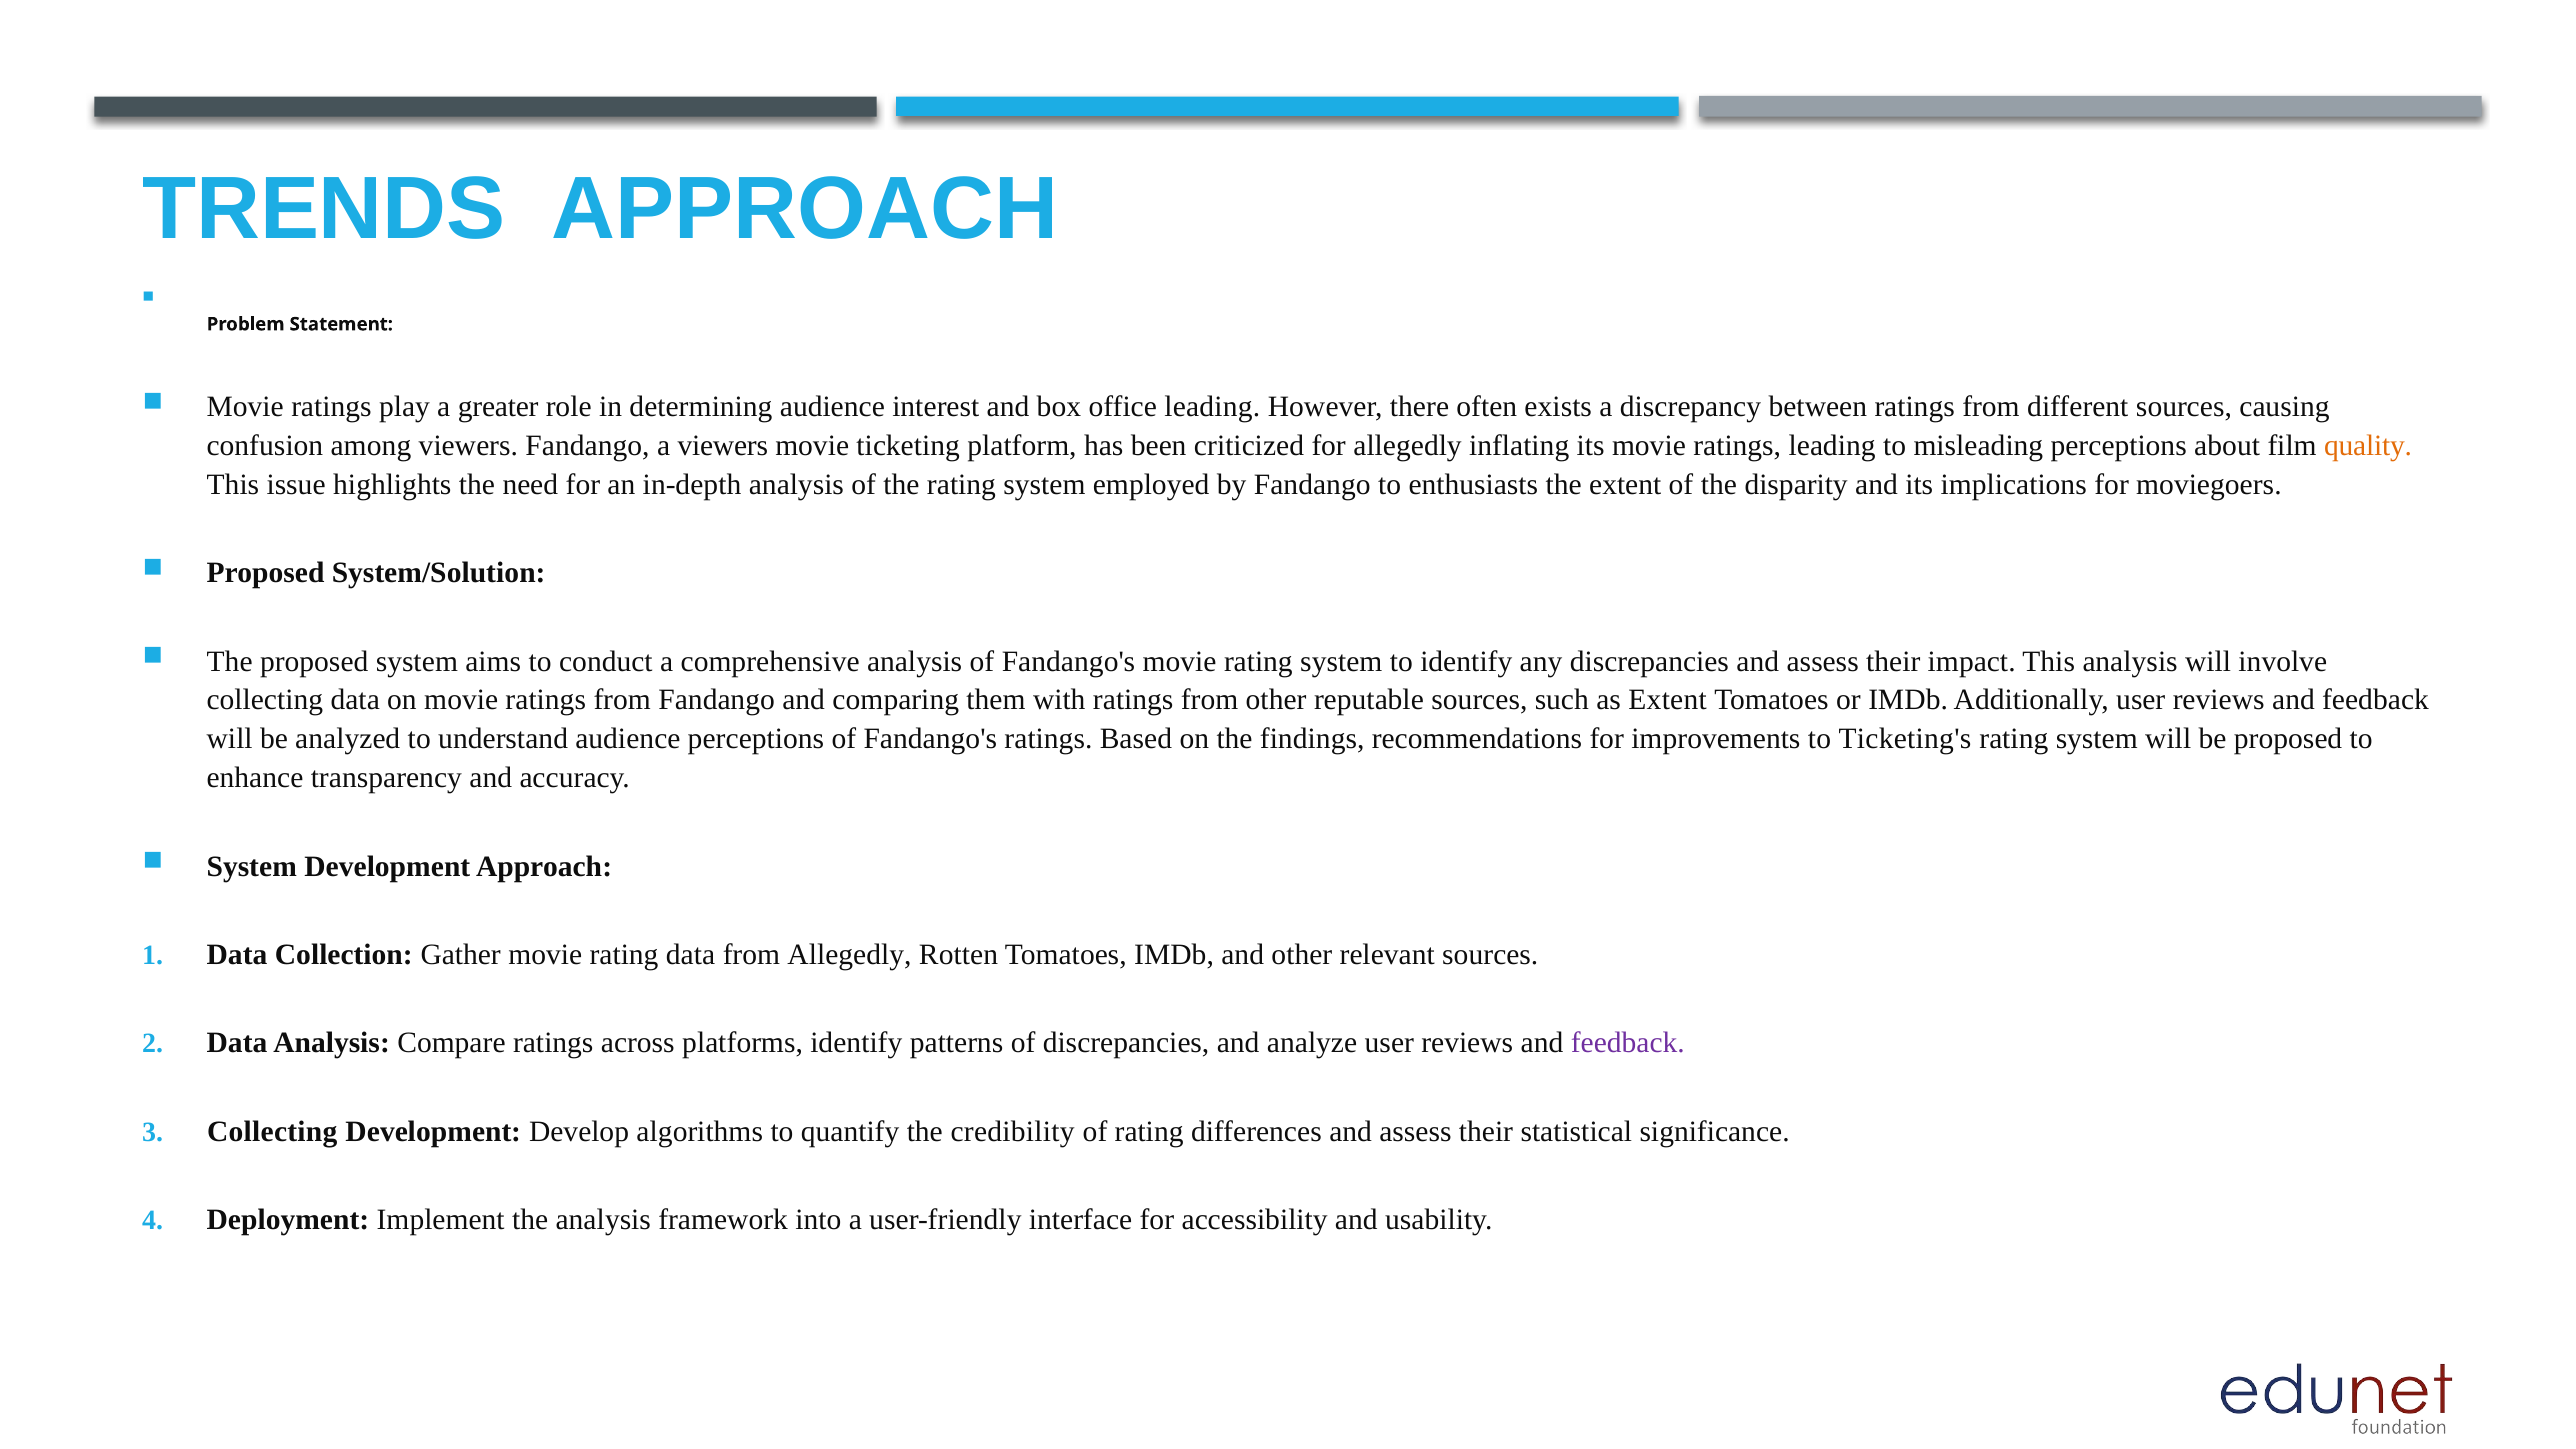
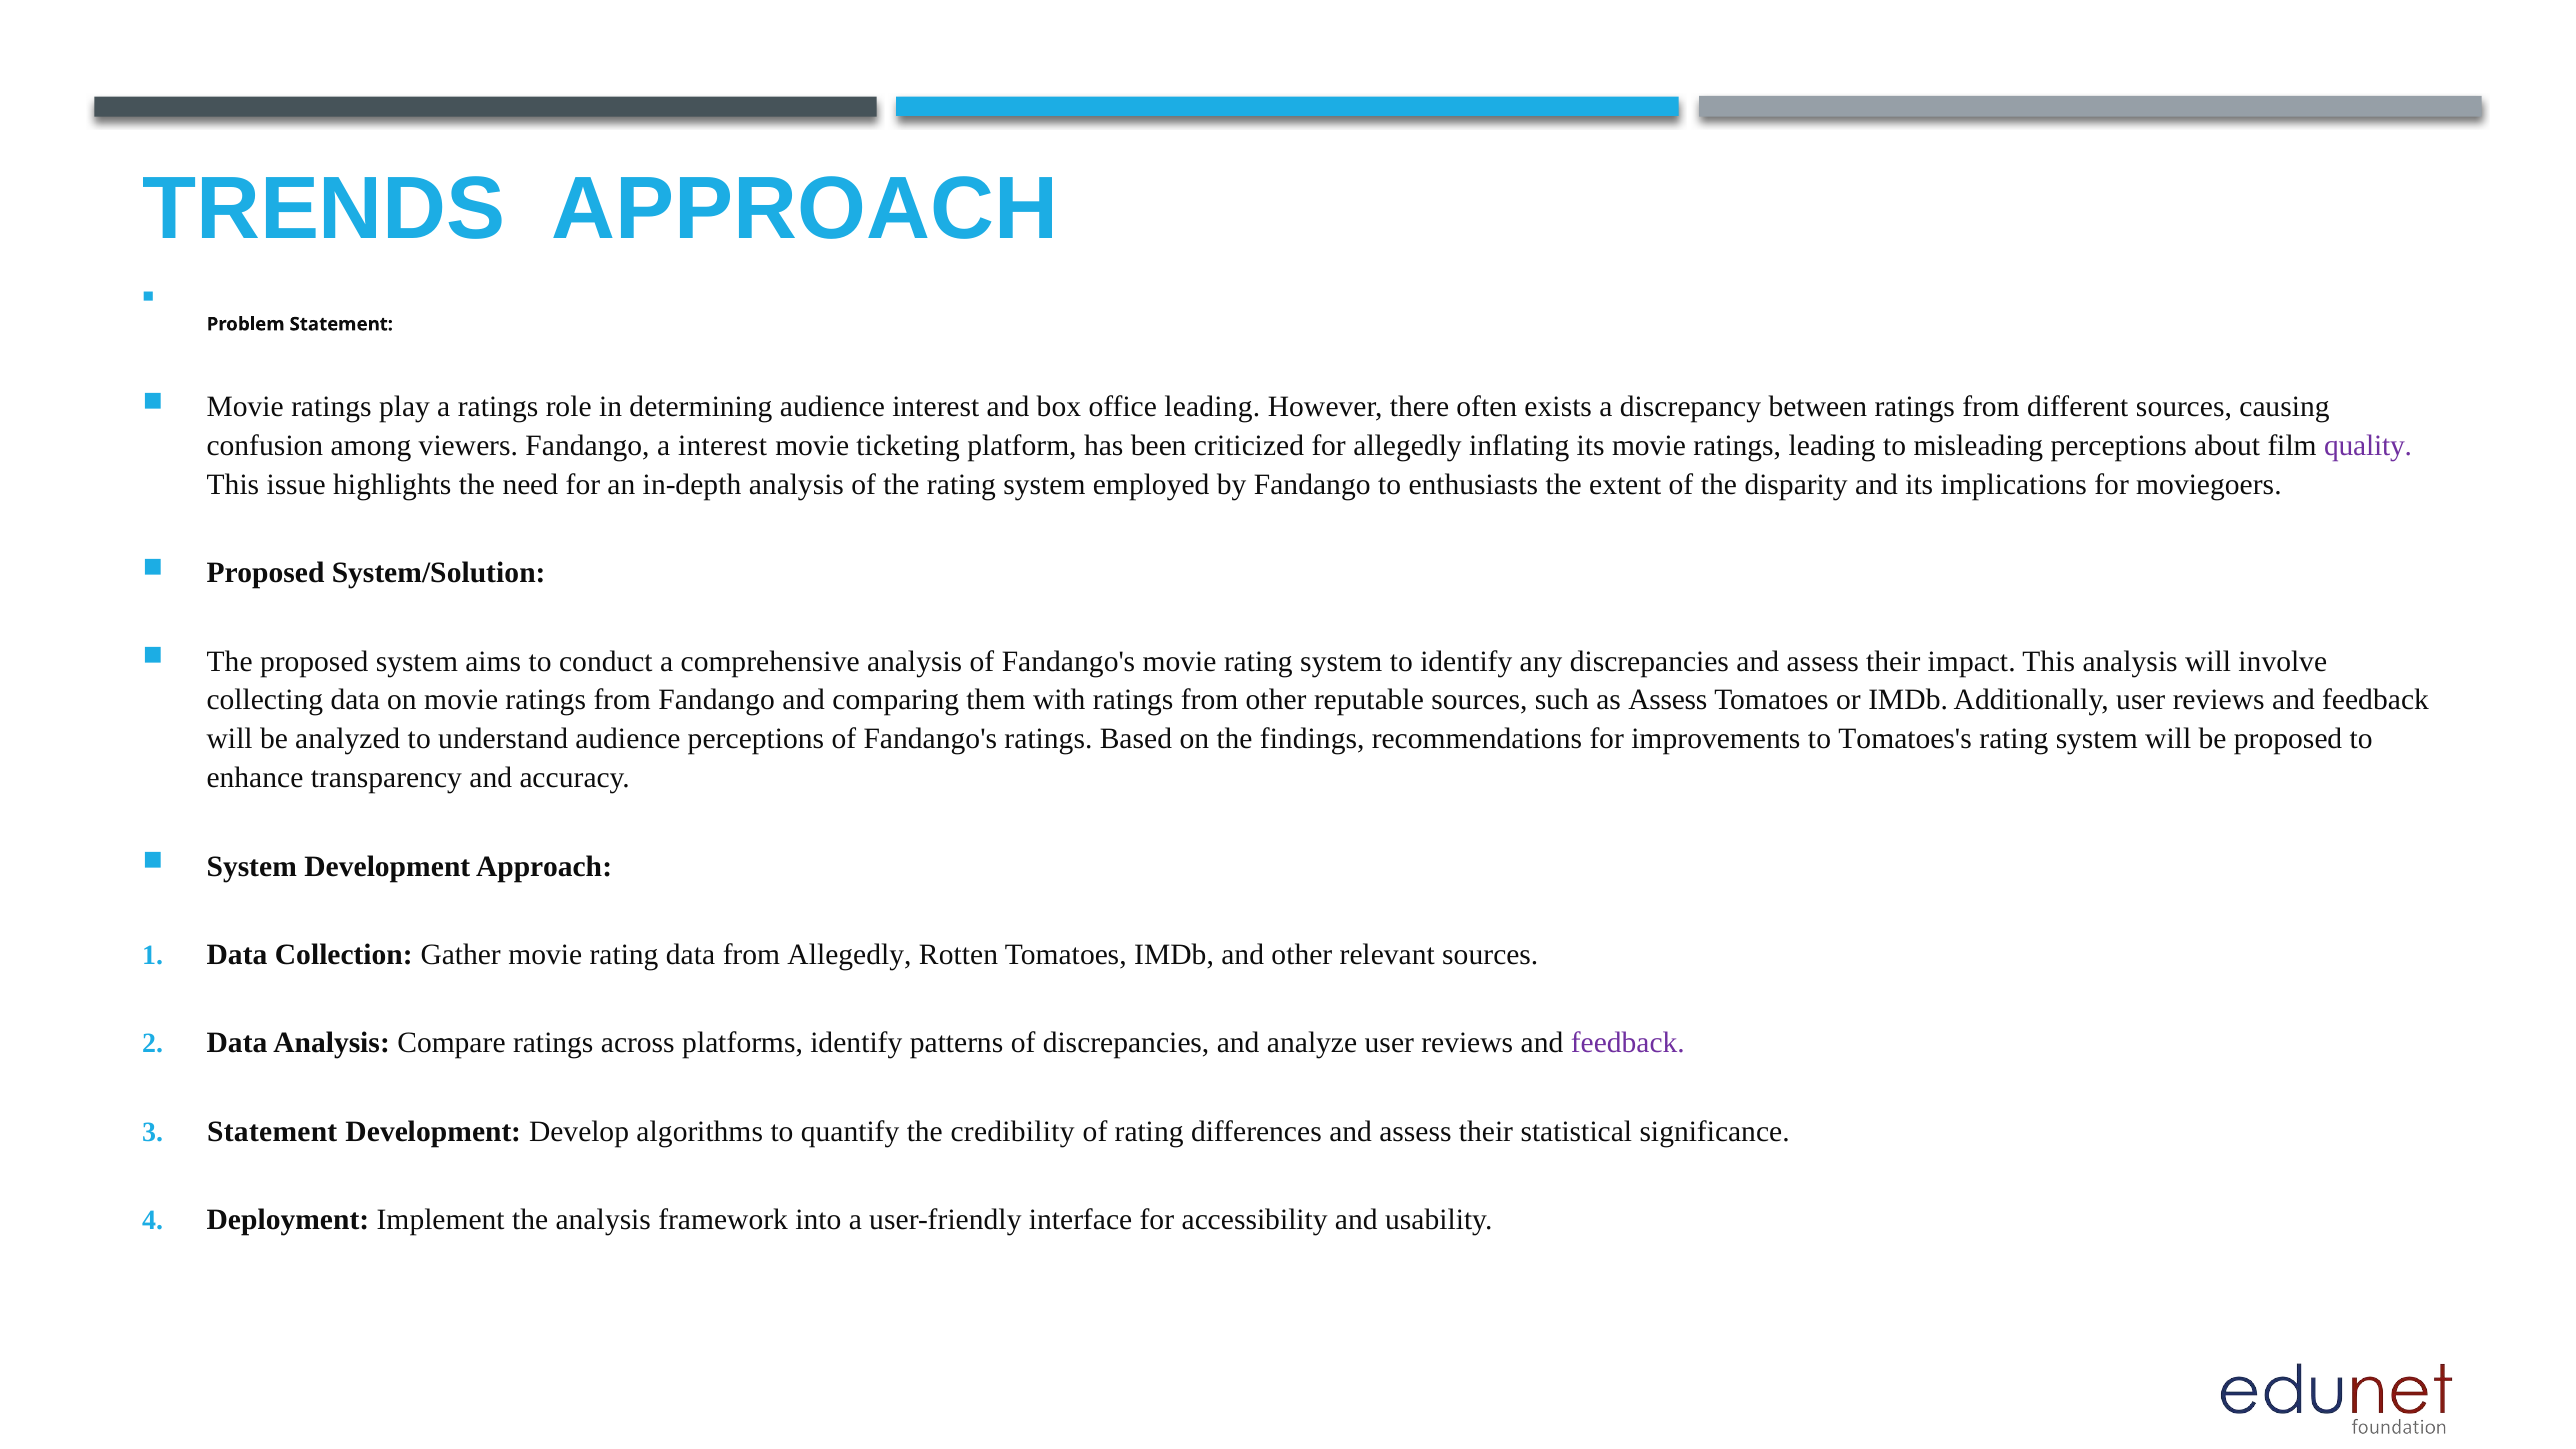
a greater: greater -> ratings
a viewers: viewers -> interest
quality colour: orange -> purple
as Extent: Extent -> Assess
Ticketing's: Ticketing's -> Tomatoes's
Collecting at (272, 1131): Collecting -> Statement
